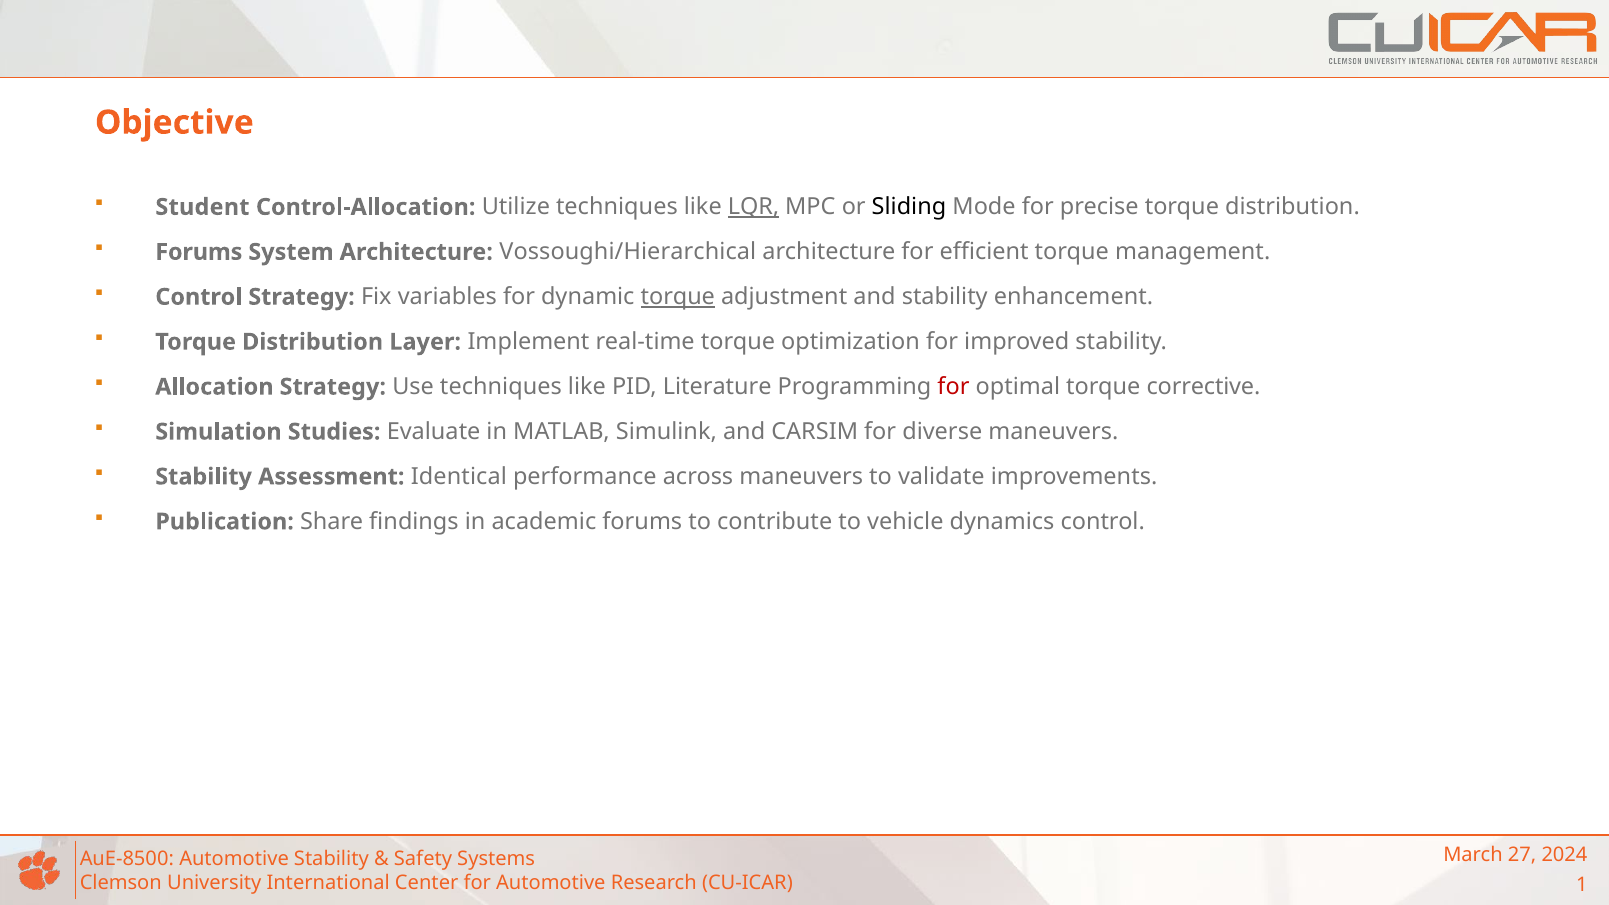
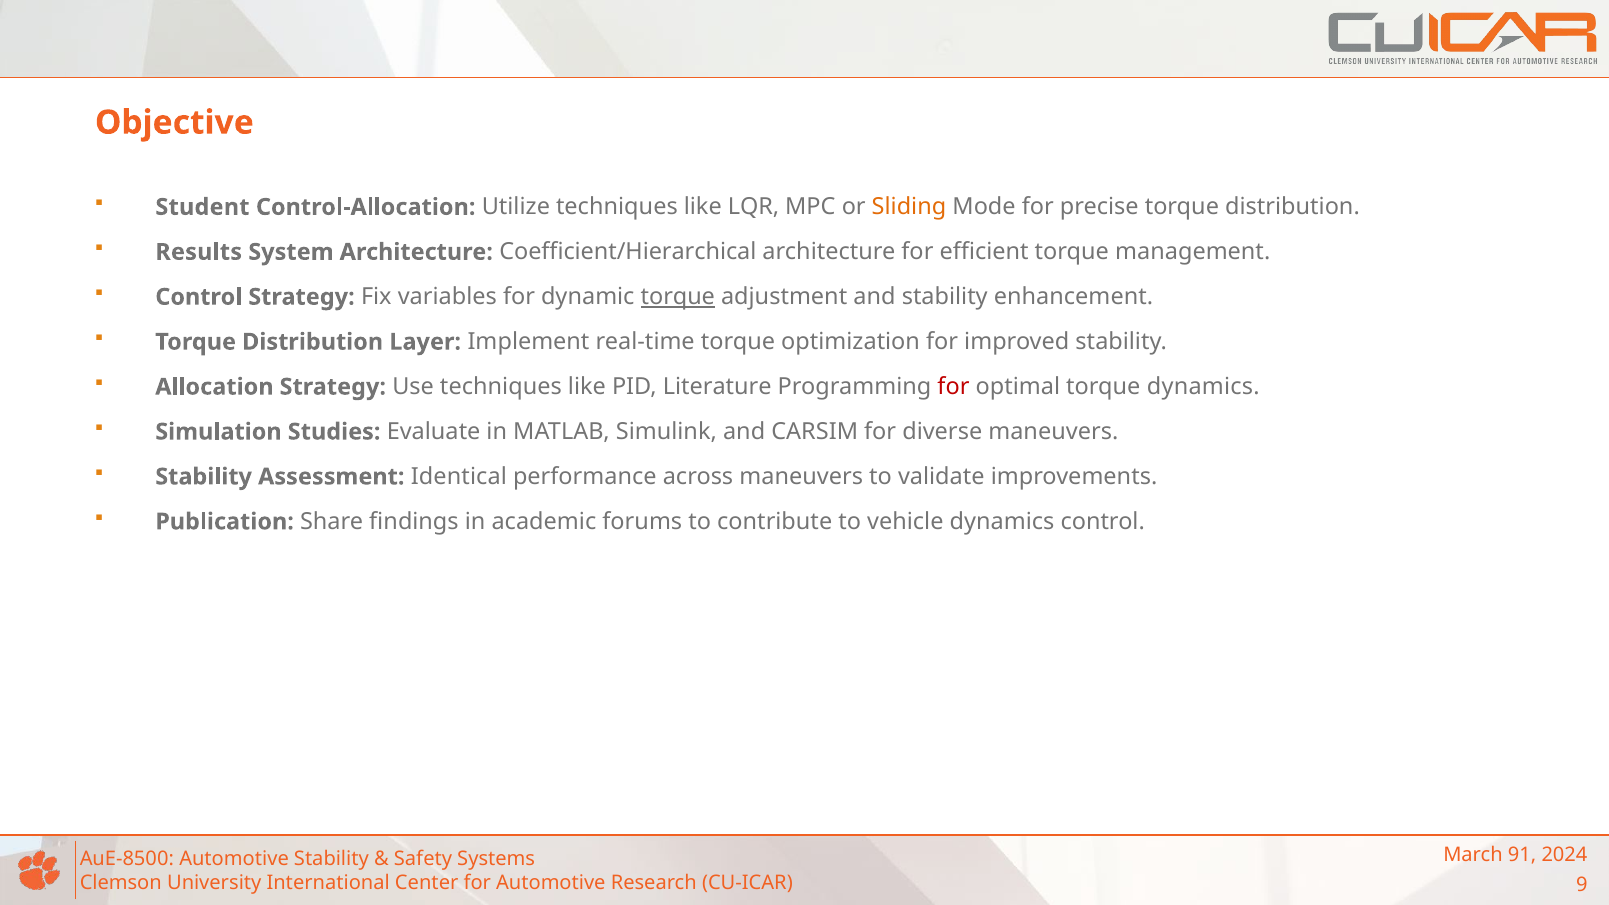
LQR underline: present -> none
Sliding colour: black -> orange
Forums at (199, 252): Forums -> Results
Vossoughi/Hierarchical: Vossoughi/Hierarchical -> Coefficient/Hierarchical
torque corrective: corrective -> dynamics
27: 27 -> 91
1: 1 -> 9
